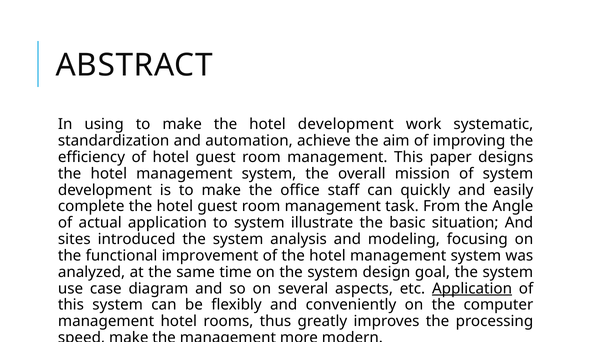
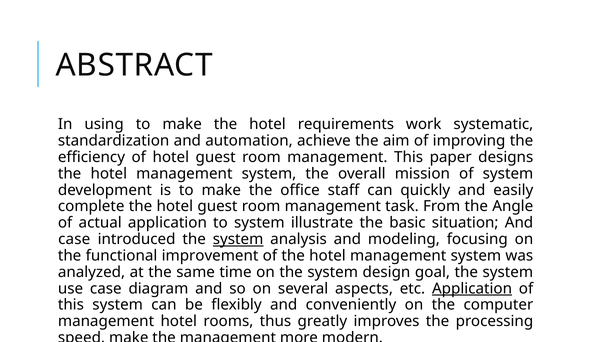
hotel development: development -> requirements
sites at (74, 239): sites -> case
system at (238, 239) underline: none -> present
